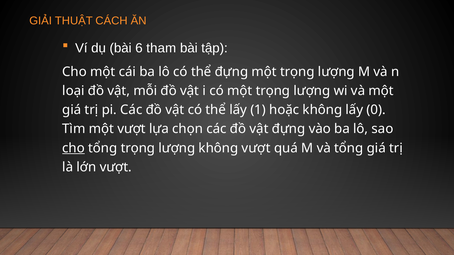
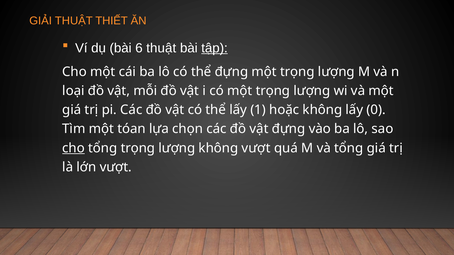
CÁCH: CÁCH -> THIẾT
6 tham: tham -> thuật
tập underline: none -> present
một vượt: vượt -> tóan
